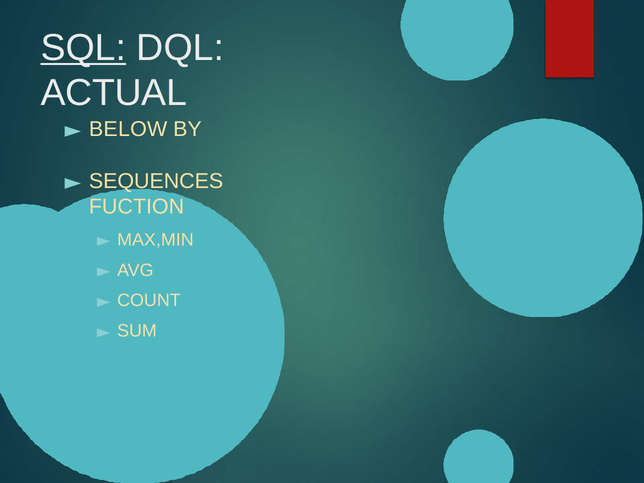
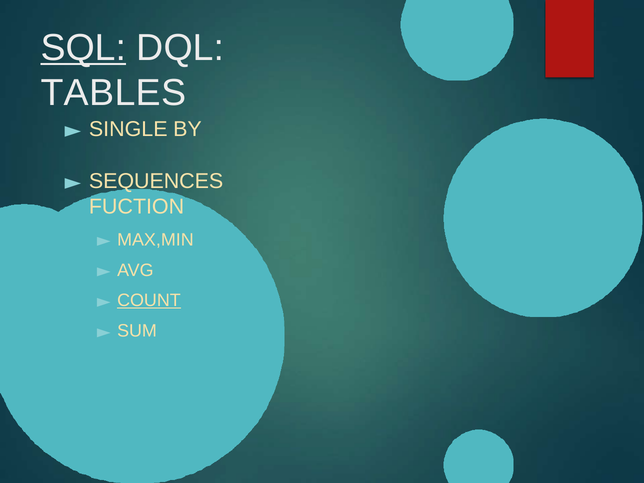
ACTUAL: ACTUAL -> TABLES
BELOW: BELOW -> SINGLE
COUNT underline: none -> present
